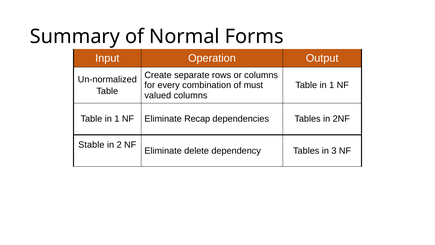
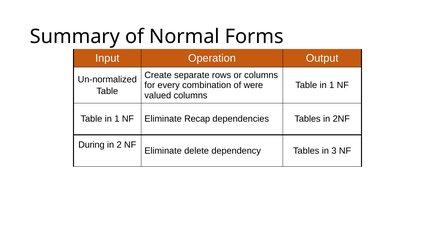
must: must -> were
Stable: Stable -> During
